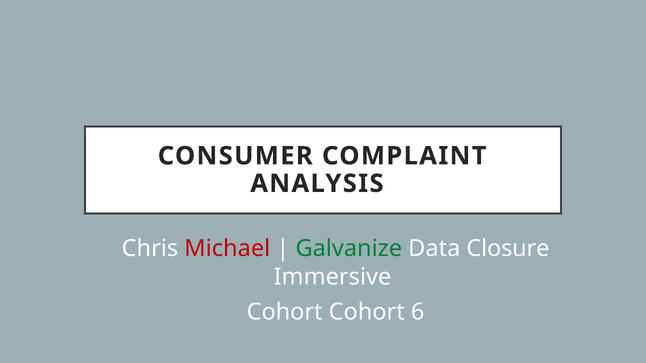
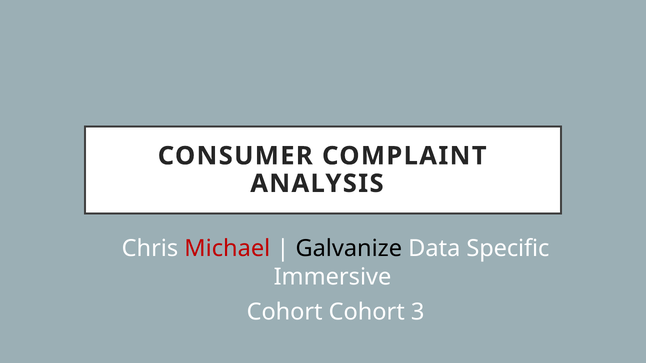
Galvanize colour: green -> black
Closure: Closure -> Specific
6: 6 -> 3
